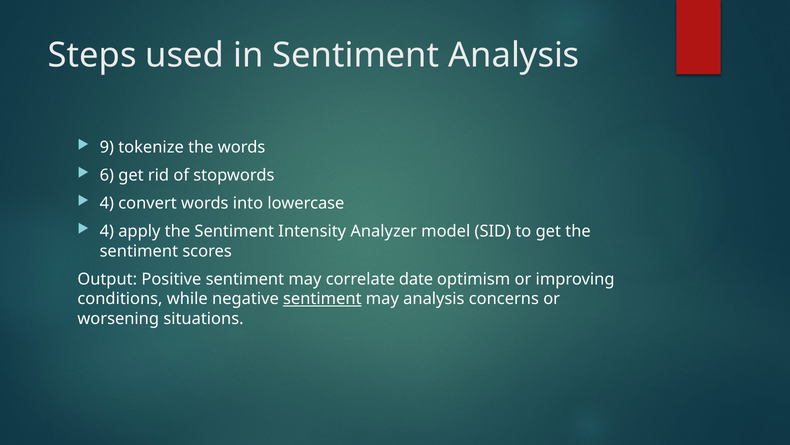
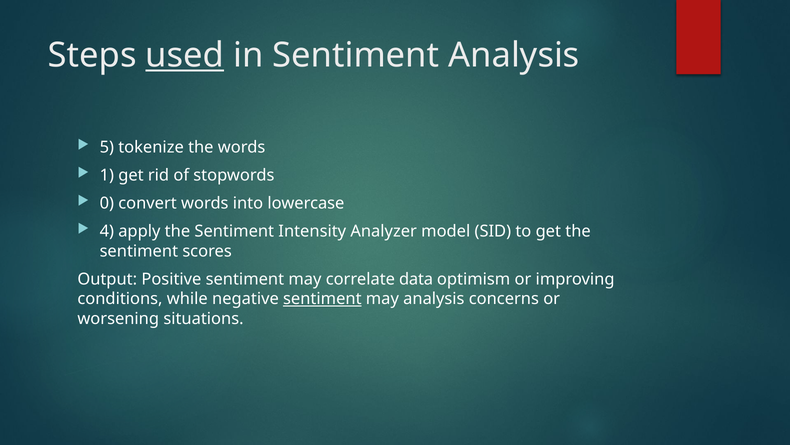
used underline: none -> present
9: 9 -> 5
6: 6 -> 1
4 at (107, 203): 4 -> 0
date: date -> data
